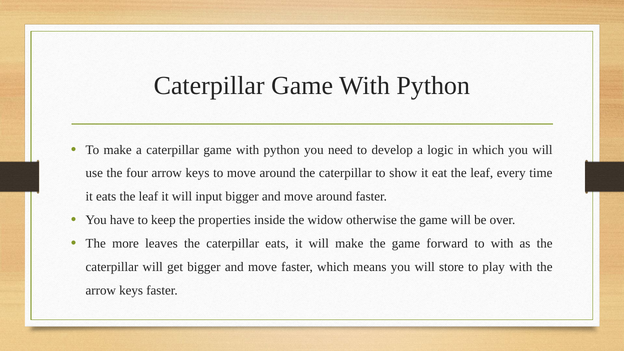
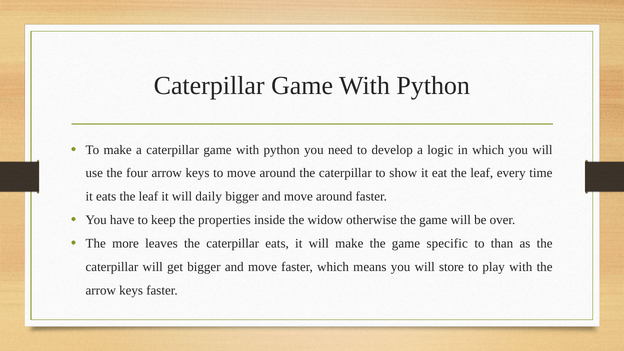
input: input -> daily
forward: forward -> specific
to with: with -> than
